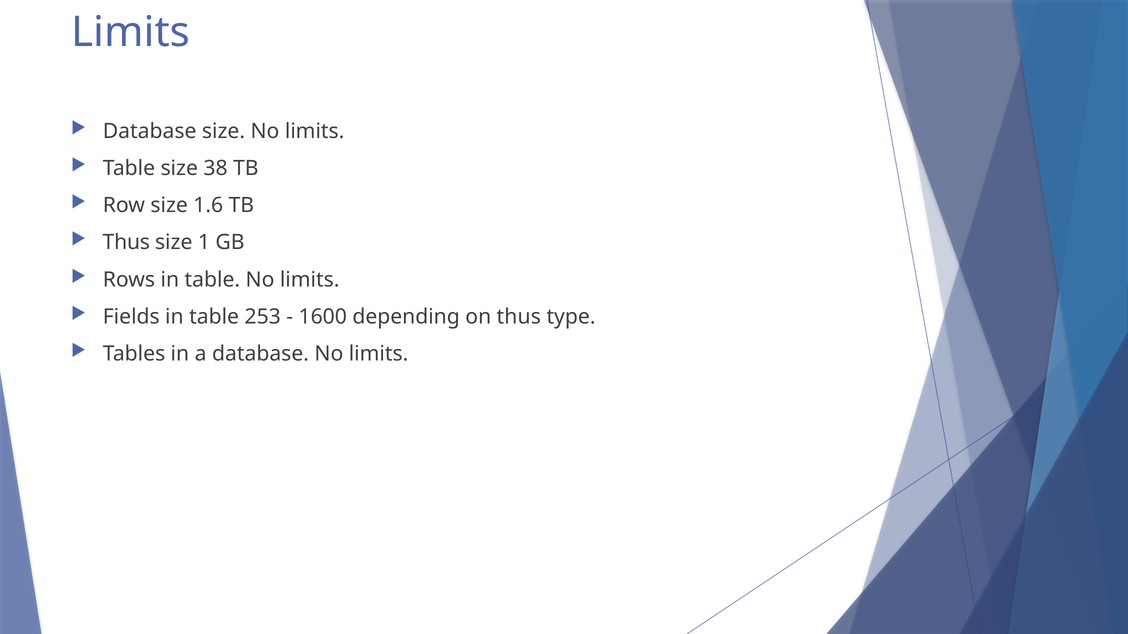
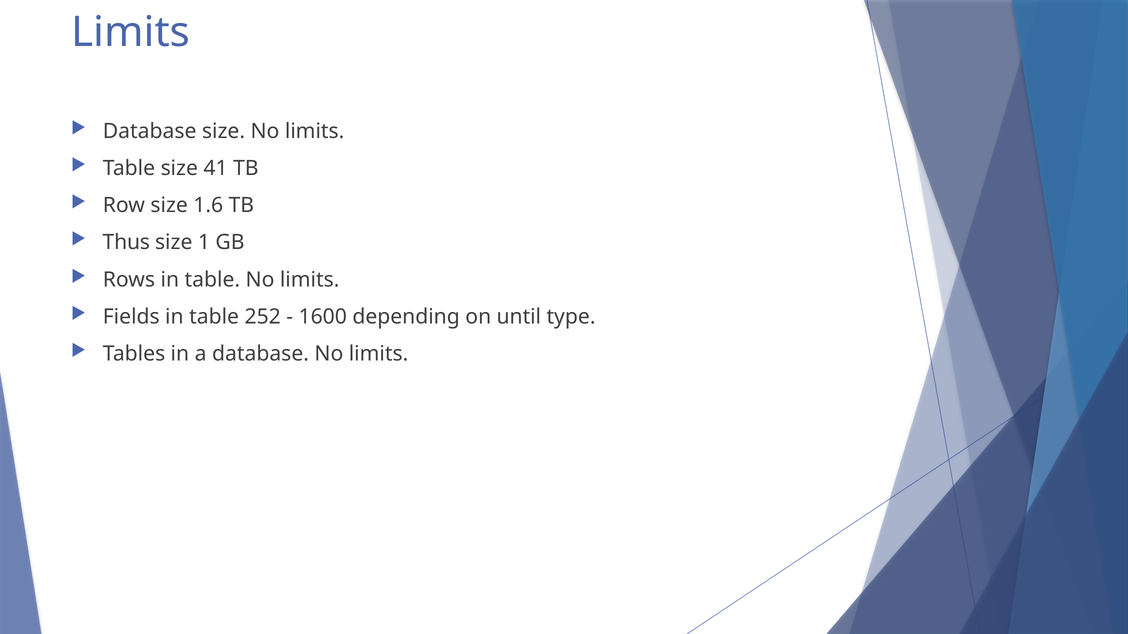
38: 38 -> 41
253: 253 -> 252
on thus: thus -> until
